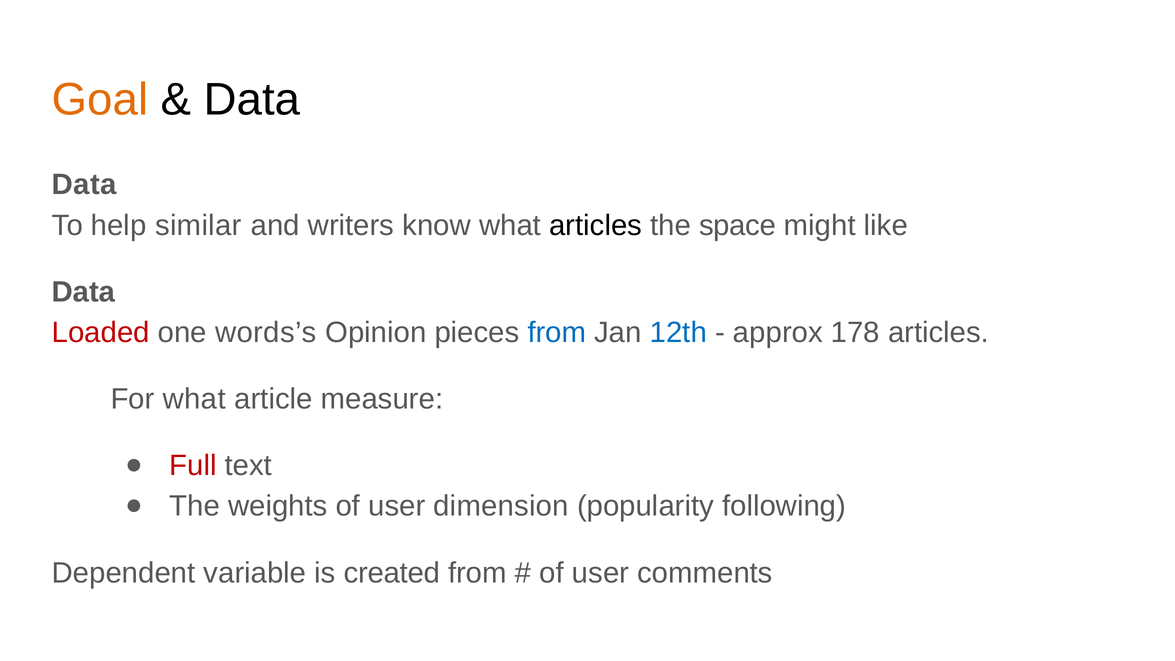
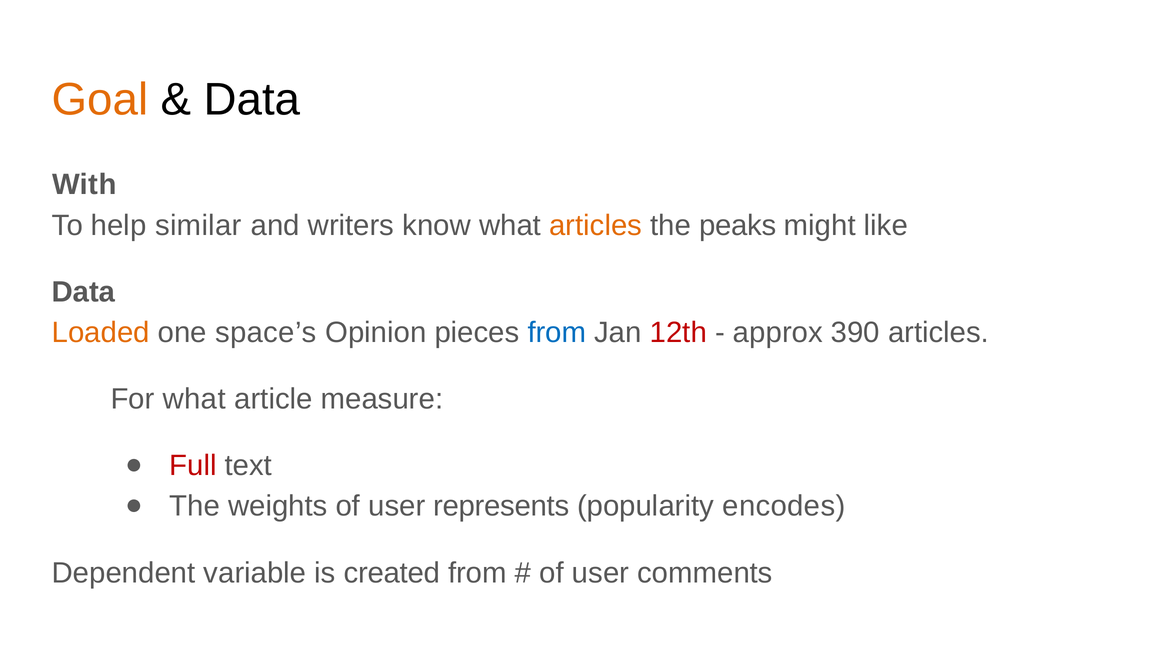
Data at (84, 185): Data -> With
articles at (596, 225) colour: black -> orange
space: space -> peaks
Loaded colour: red -> orange
words’s: words’s -> space’s
12th colour: blue -> red
178: 178 -> 390
dimension: dimension -> represents
following: following -> encodes
